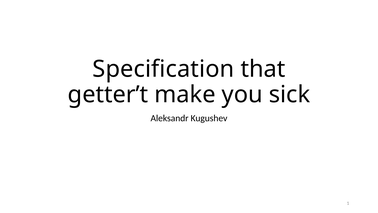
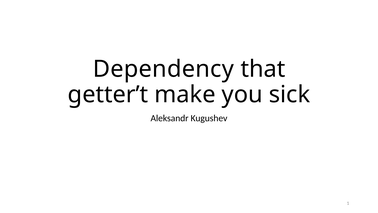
Specification: Specification -> Dependency
